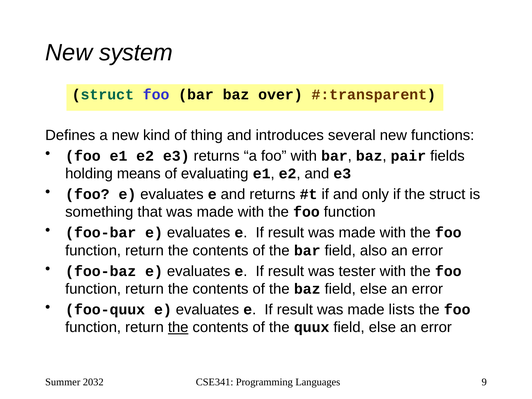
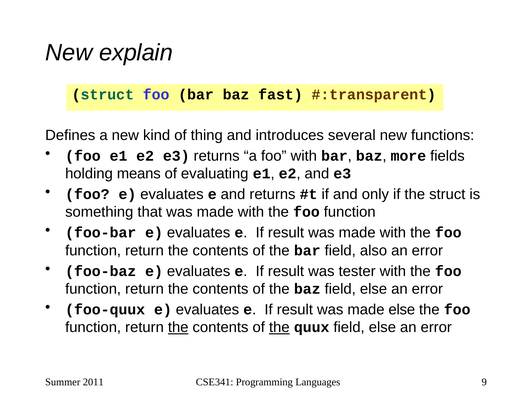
system: system -> explain
over: over -> fast
pair: pair -> more
made lists: lists -> else
the at (279, 327) underline: none -> present
2032: 2032 -> 2011
